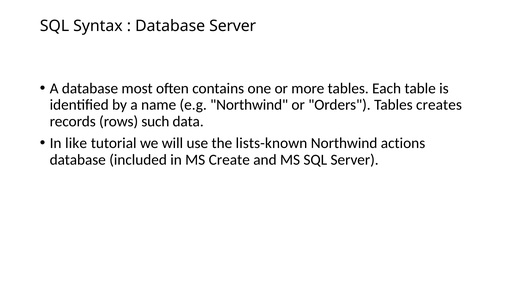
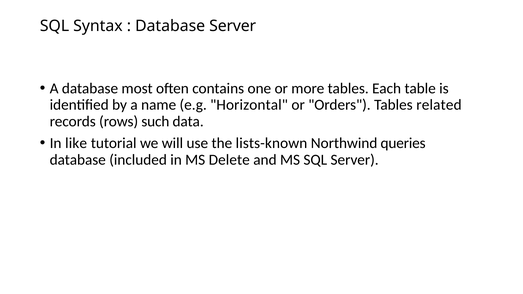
e.g Northwind: Northwind -> Horizontal
creates: creates -> related
actions: actions -> queries
Create: Create -> Delete
